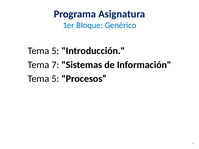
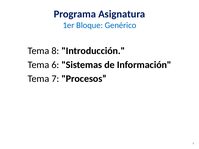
5 at (55, 51): 5 -> 8
7: 7 -> 6
5 at (55, 79): 5 -> 7
